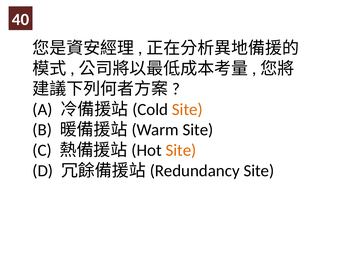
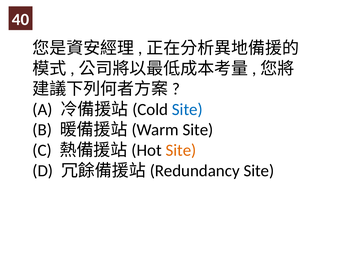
Site at (187, 109) colour: orange -> blue
